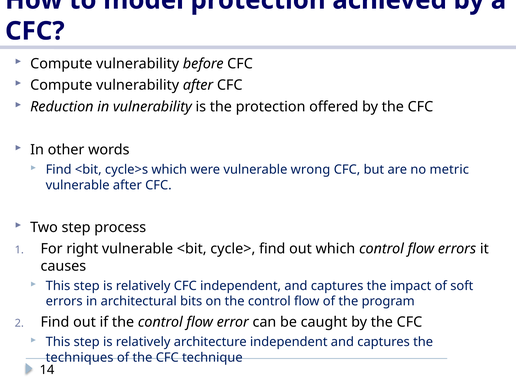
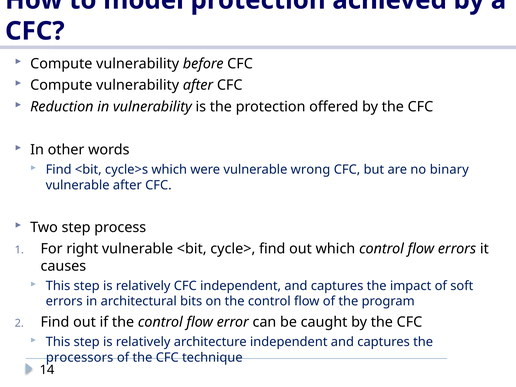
metric: metric -> binary
techniques: techniques -> processors
